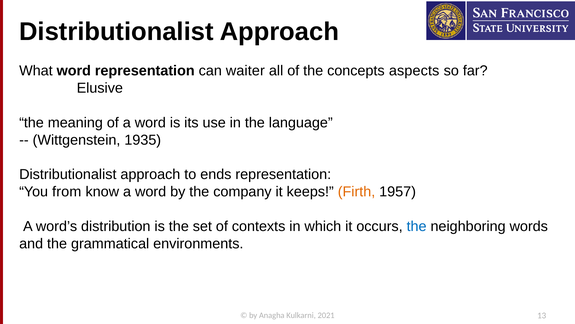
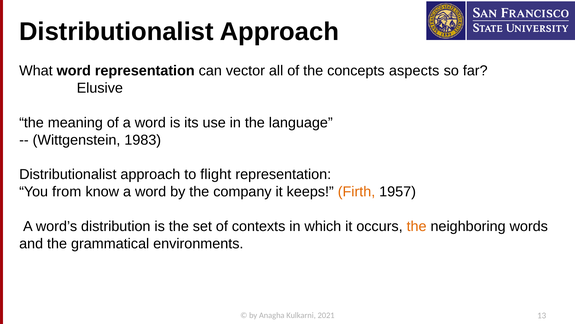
waiter: waiter -> vector
1935: 1935 -> 1983
ends: ends -> flight
the at (417, 226) colour: blue -> orange
